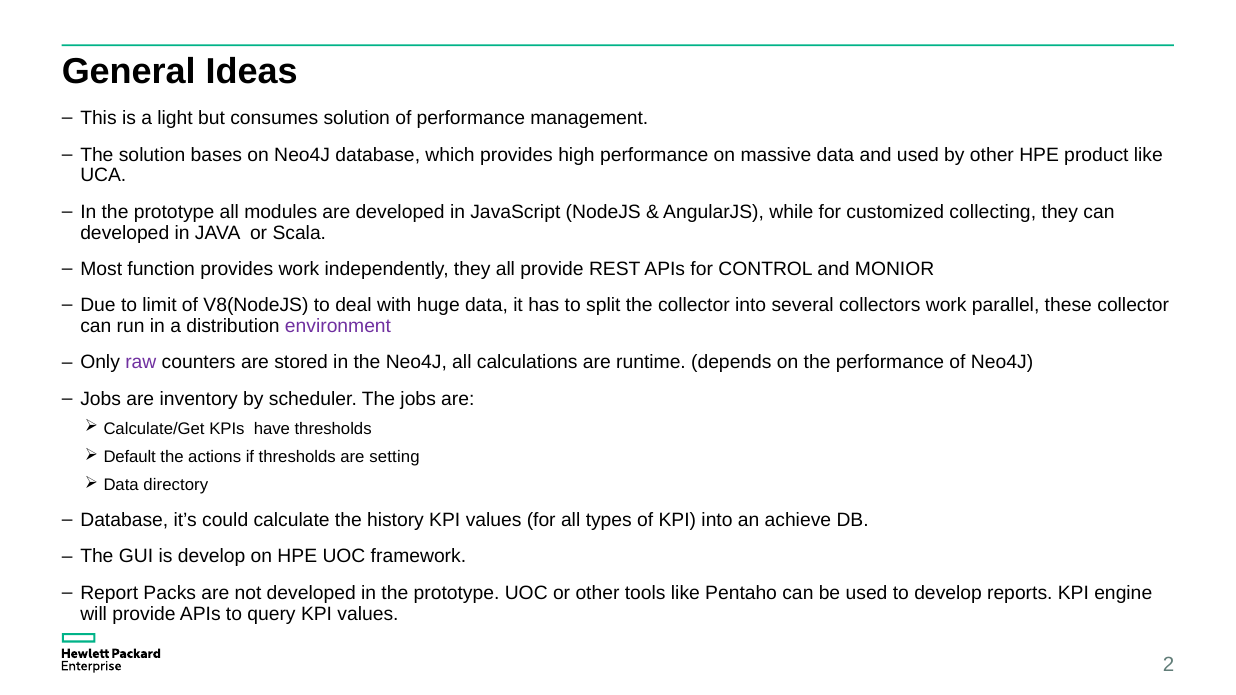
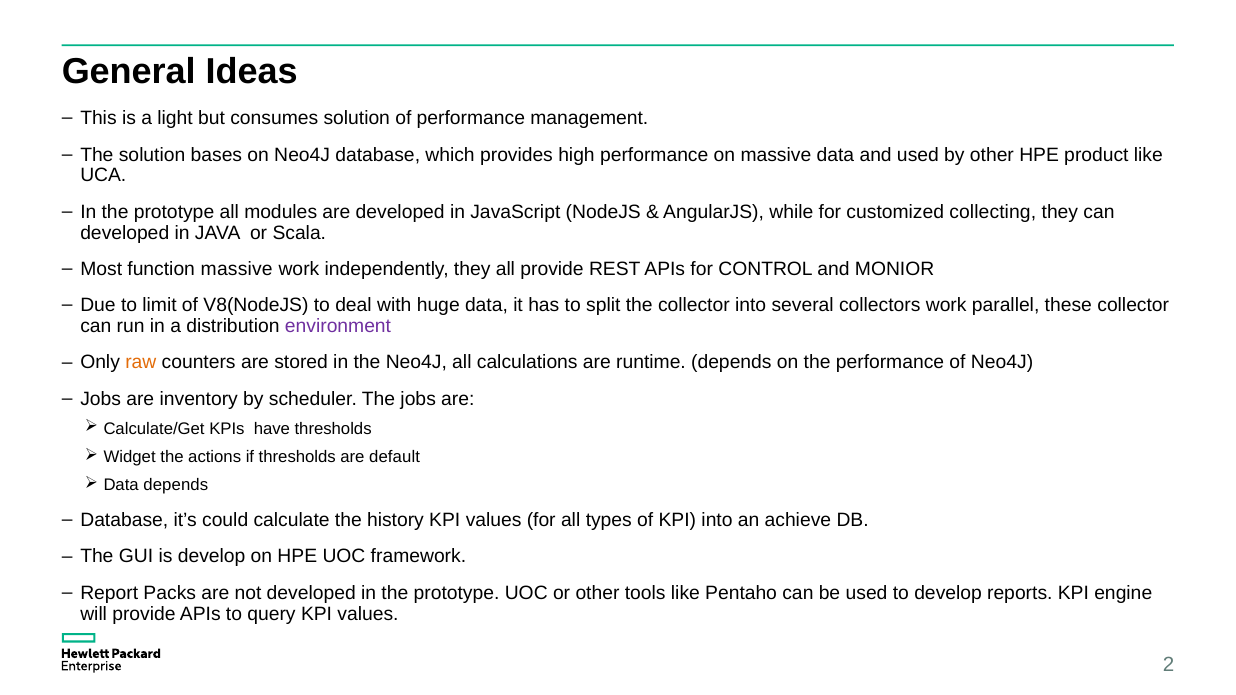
function provides: provides -> massive
raw colour: purple -> orange
Default: Default -> Widget
setting: setting -> default
Data directory: directory -> depends
